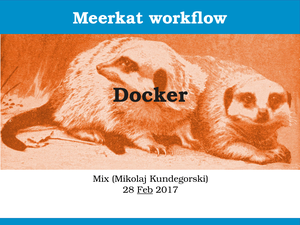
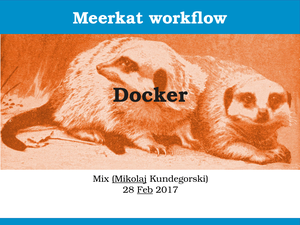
Mikolaj underline: none -> present
